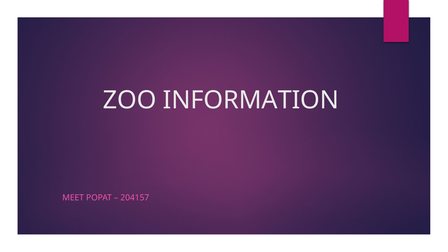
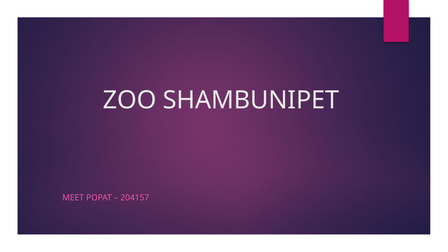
INFORMATION: INFORMATION -> SHAMBUNIPET
